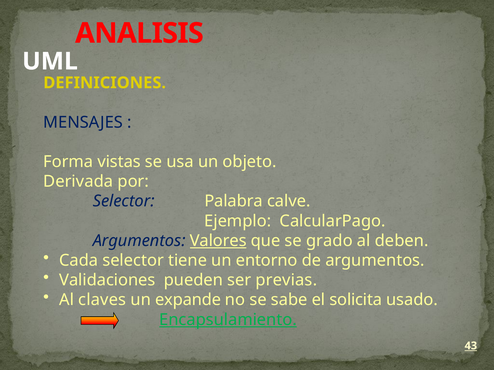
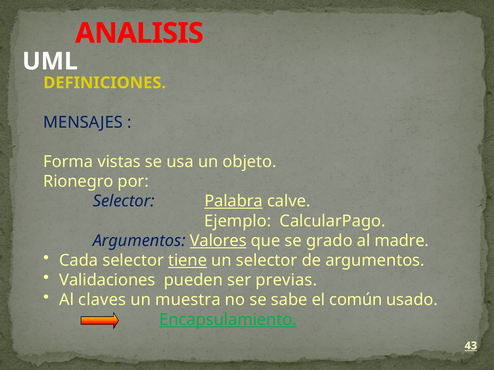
Derivada: Derivada -> Rionegro
Palabra underline: none -> present
deben: deben -> madre
tiene underline: none -> present
un entorno: entorno -> selector
expande: expande -> muestra
solicita: solicita -> común
